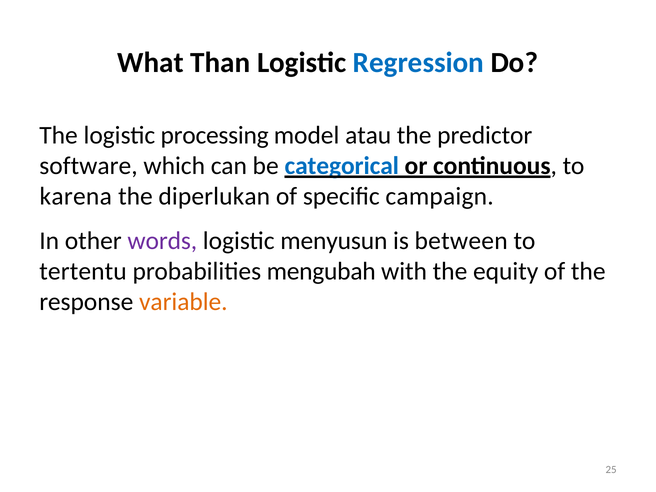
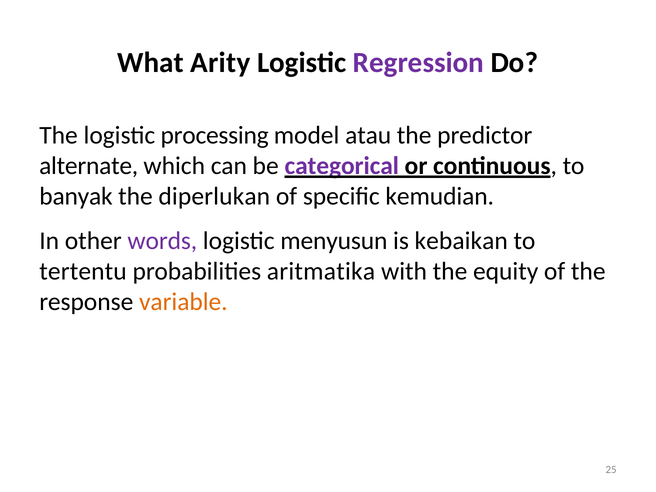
Than: Than -> Arity
Regression colour: blue -> purple
software: software -> alternate
categorical colour: blue -> purple
karena: karena -> banyak
campaign: campaign -> kemudian
between: between -> kebaikan
mengubah: mengubah -> aritmatika
